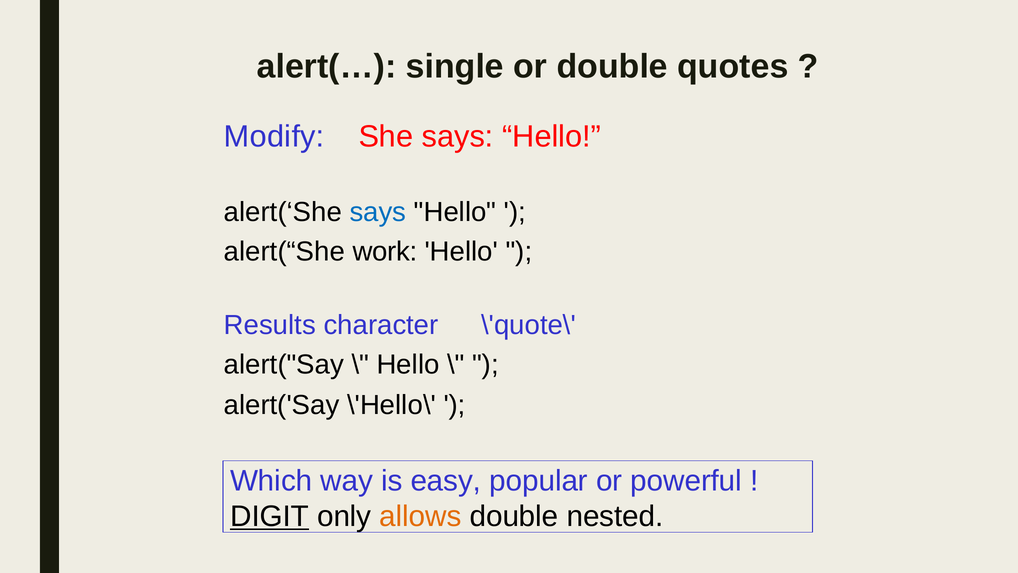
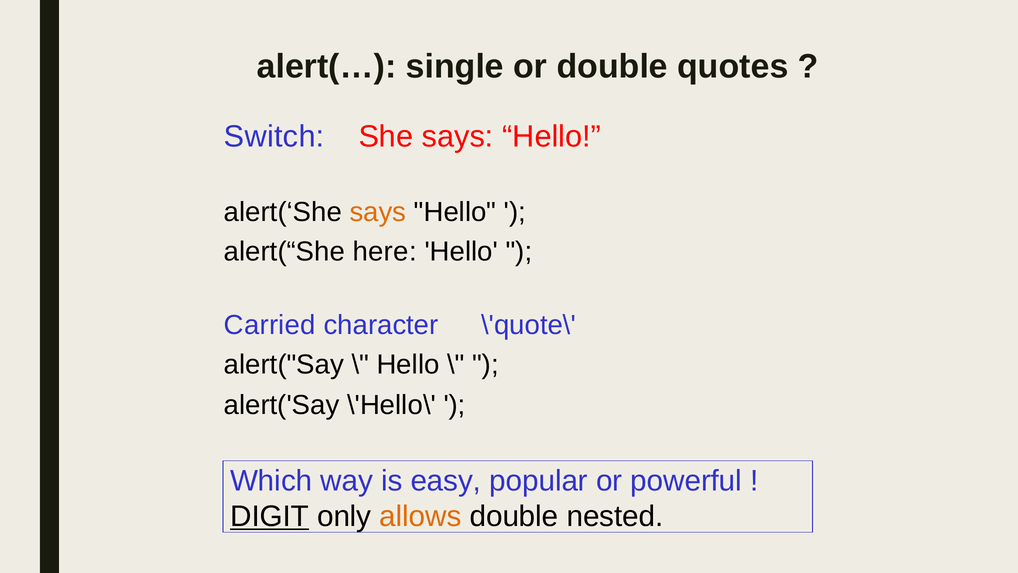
Modify: Modify -> Switch
says at (378, 212) colour: blue -> orange
work: work -> here
Results: Results -> Carried
